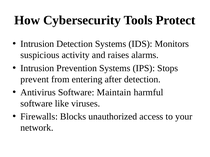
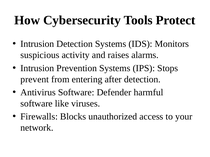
Maintain: Maintain -> Defender
